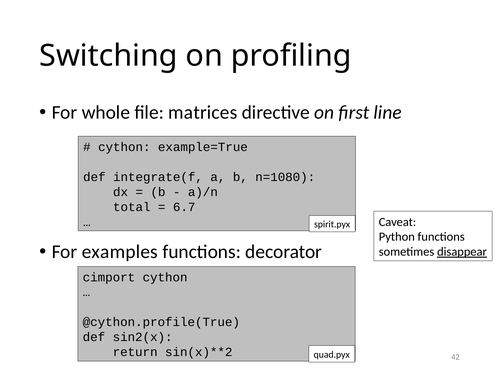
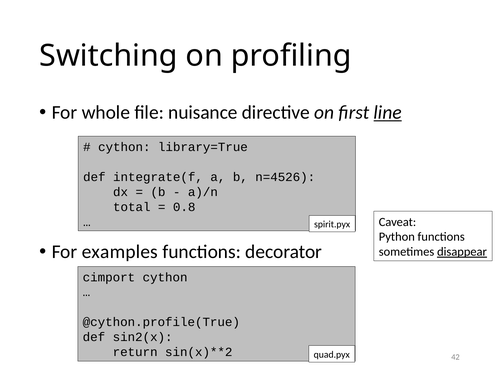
matrices: matrices -> nuisance
line underline: none -> present
example=True: example=True -> library=True
n=1080: n=1080 -> n=4526
6.7: 6.7 -> 0.8
